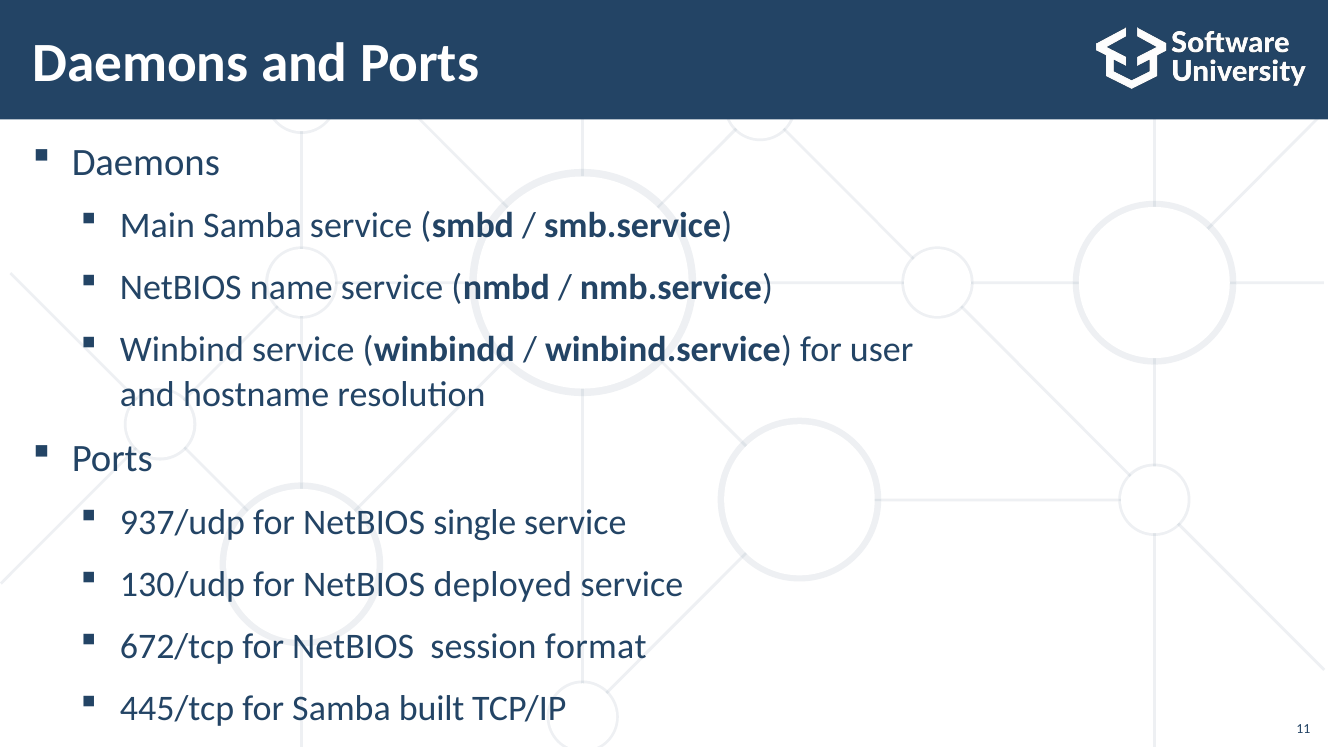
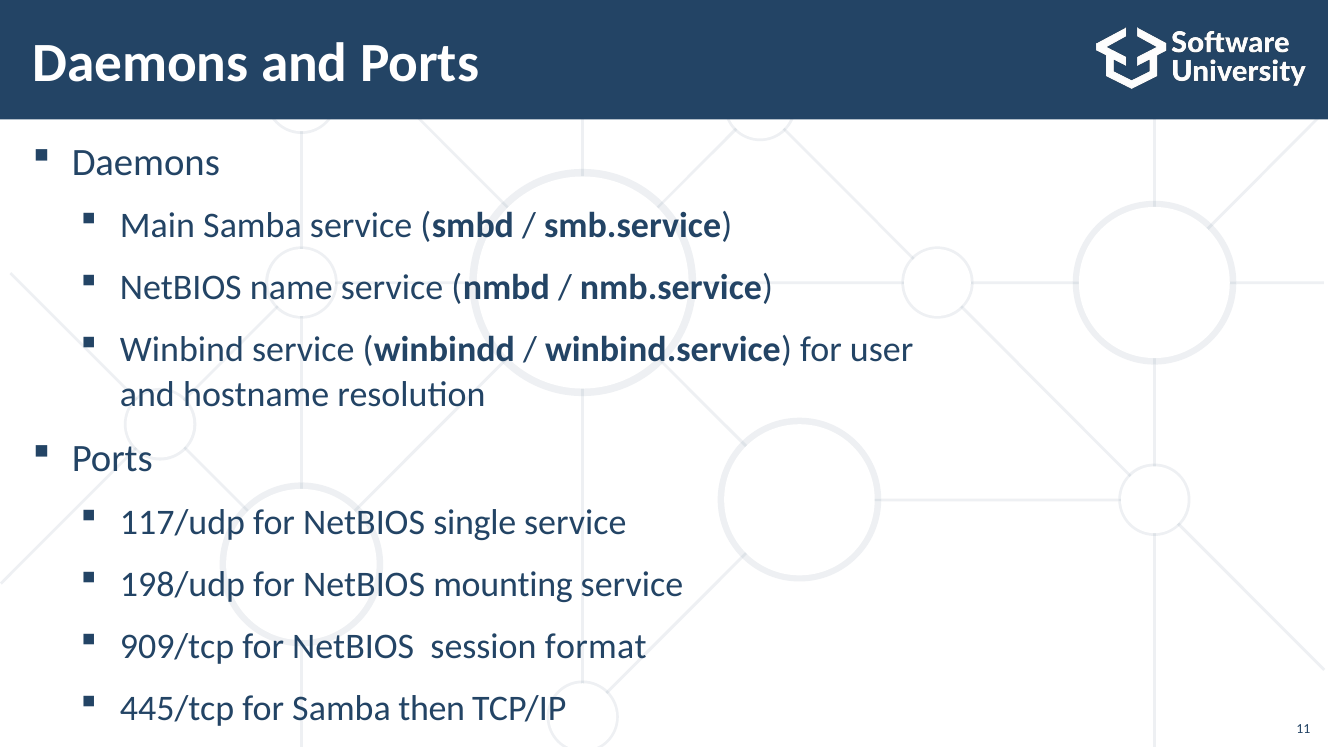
937/udp: 937/udp -> 117/udp
130/udp: 130/udp -> 198/udp
deployed: deployed -> mounting
672/tcp: 672/tcp -> 909/tcp
built: built -> then
